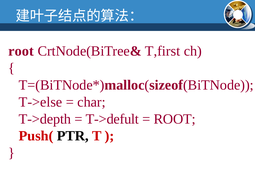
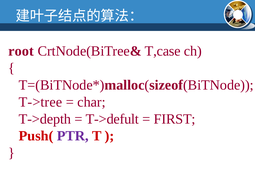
T,first: T,first -> T,case
T->else: T->else -> T->tree
ROOT at (175, 119): ROOT -> FIRST
PTR colour: black -> purple
